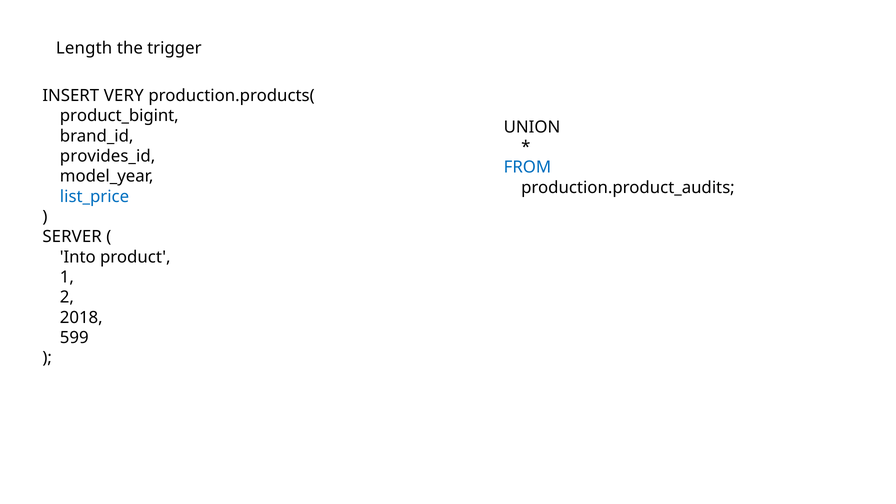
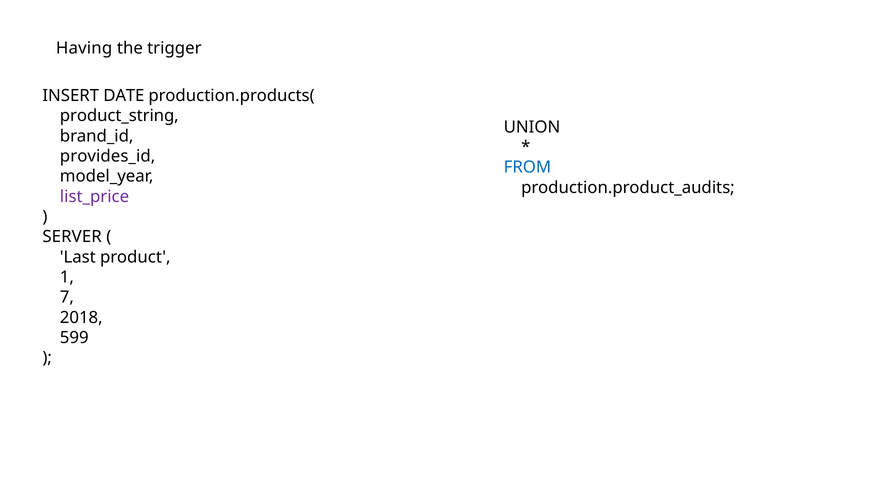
Length: Length -> Having
VERY: VERY -> DATE
product_bigint: product_bigint -> product_string
list_price colour: blue -> purple
Into: Into -> Last
2: 2 -> 7
